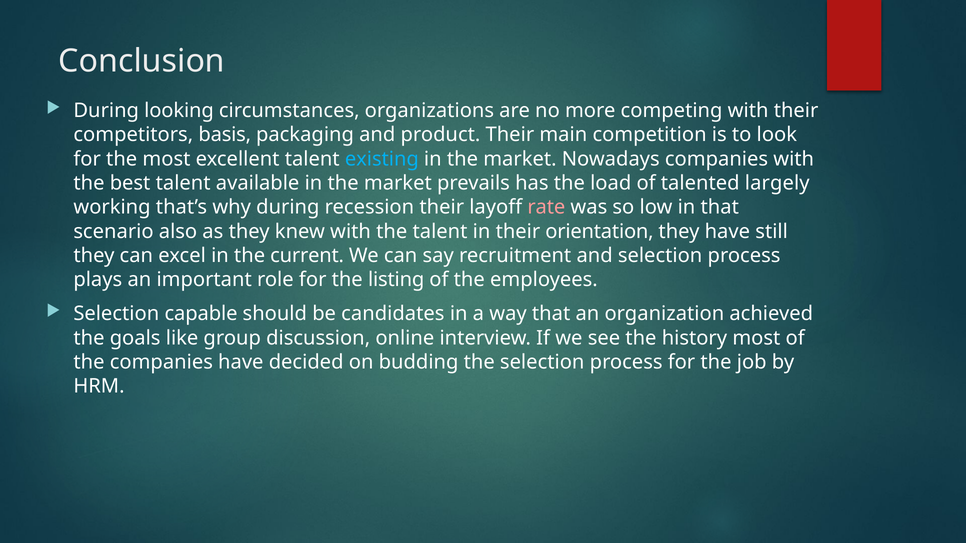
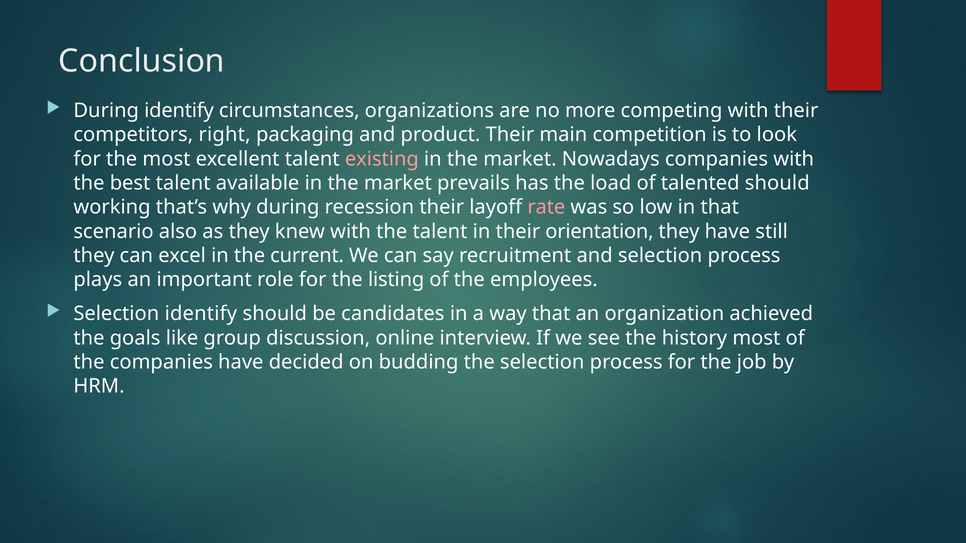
During looking: looking -> identify
basis: basis -> right
existing colour: light blue -> pink
talented largely: largely -> should
Selection capable: capable -> identify
